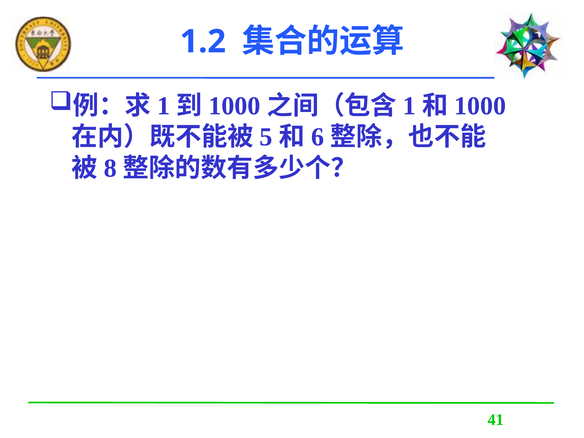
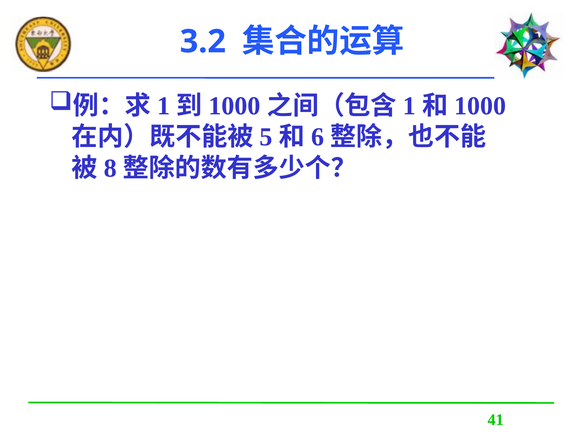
1.2: 1.2 -> 3.2
